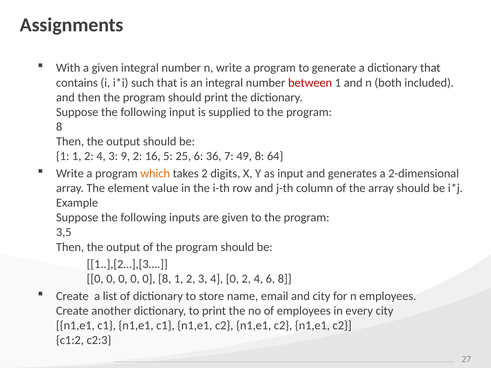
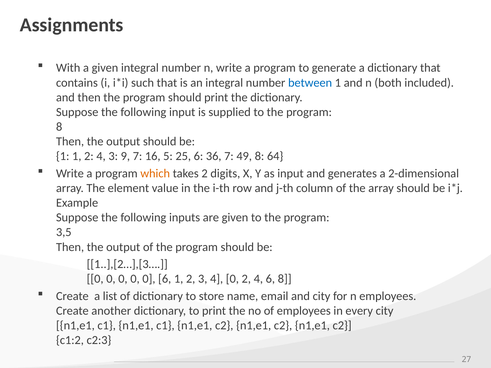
between colour: red -> blue
9 2: 2 -> 7
0 8: 8 -> 6
